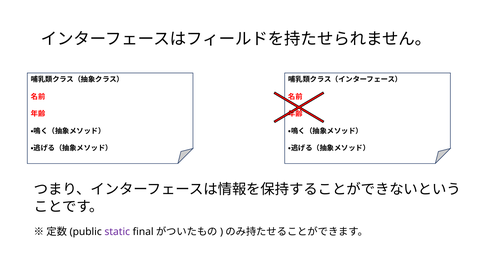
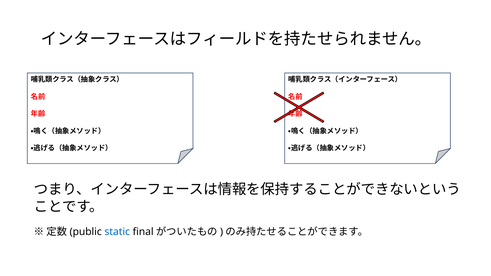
static colour: purple -> blue
